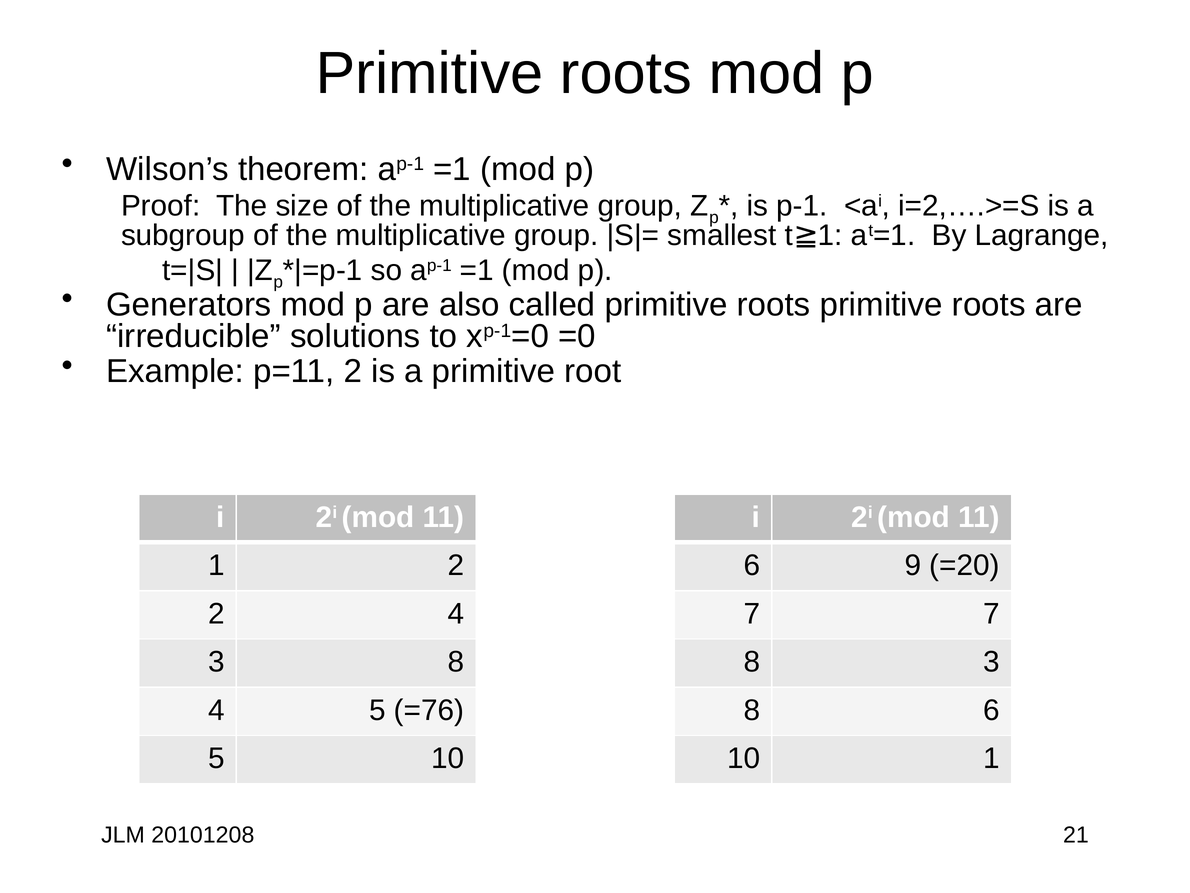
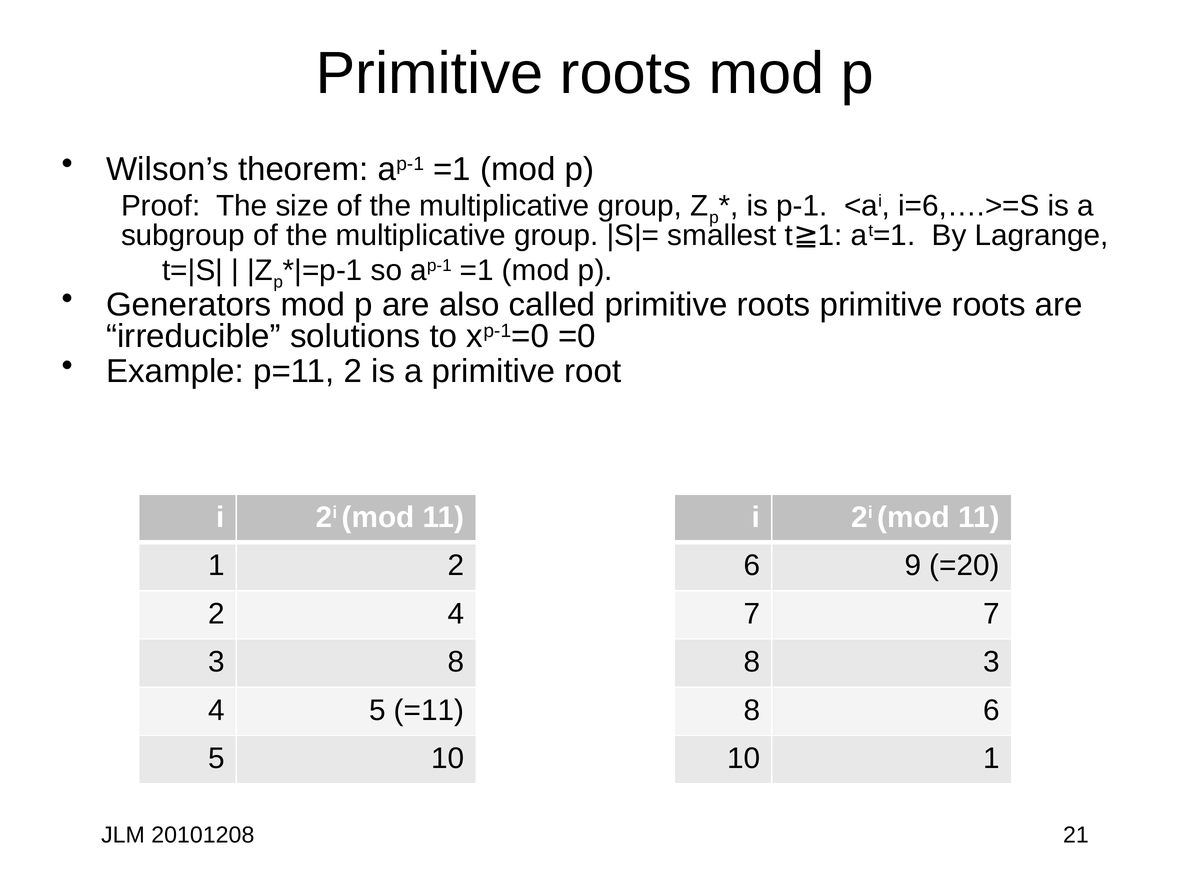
i=2,….>=S: i=2,….>=S -> i=6,….>=S
=76: =76 -> =11
